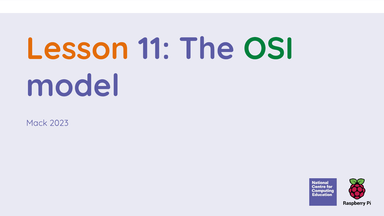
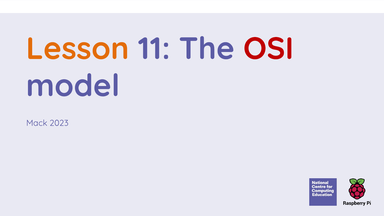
OSI colour: green -> red
